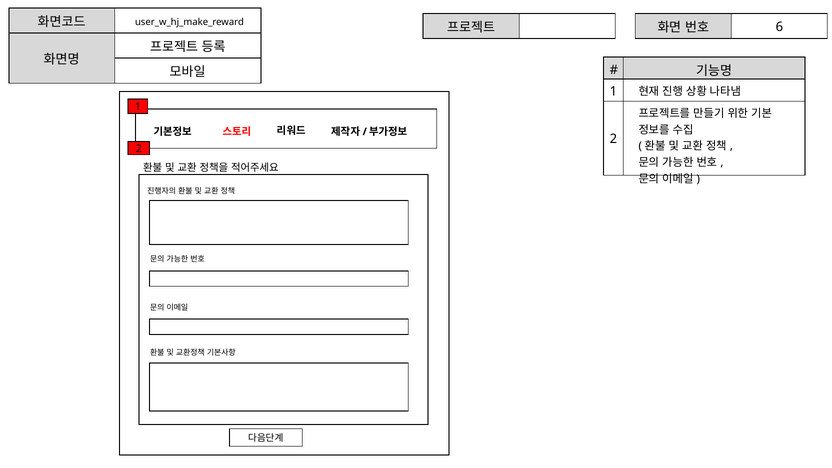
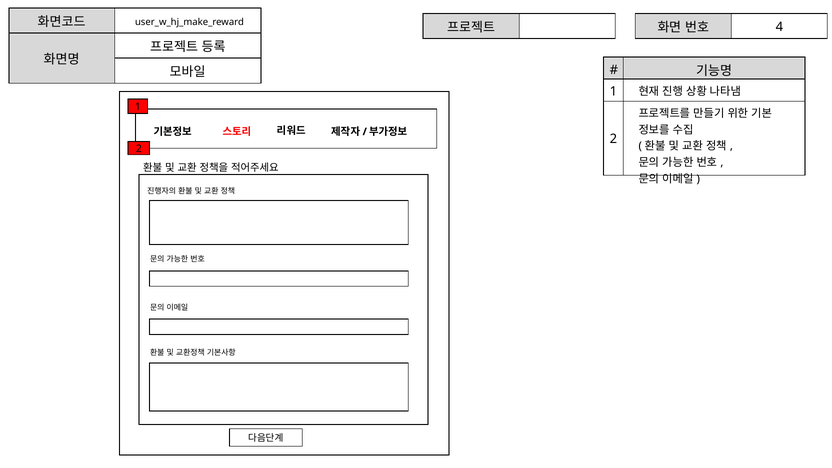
6: 6 -> 4
